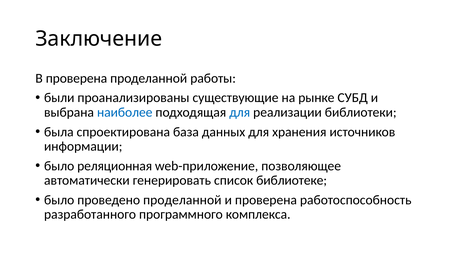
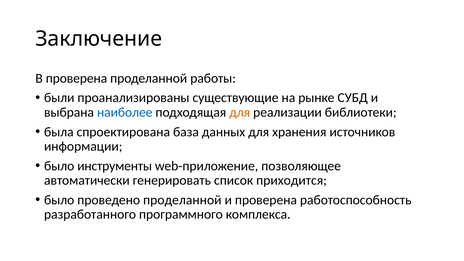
для at (240, 112) colour: blue -> orange
реляционная: реляционная -> инструменты
библиотеке: библиотеке -> приходится
